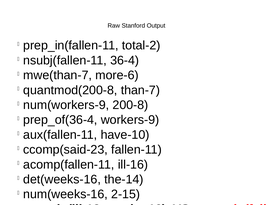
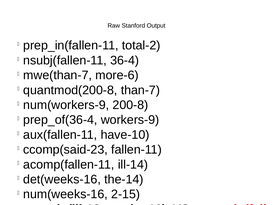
ill-16: ill-16 -> ill-14
